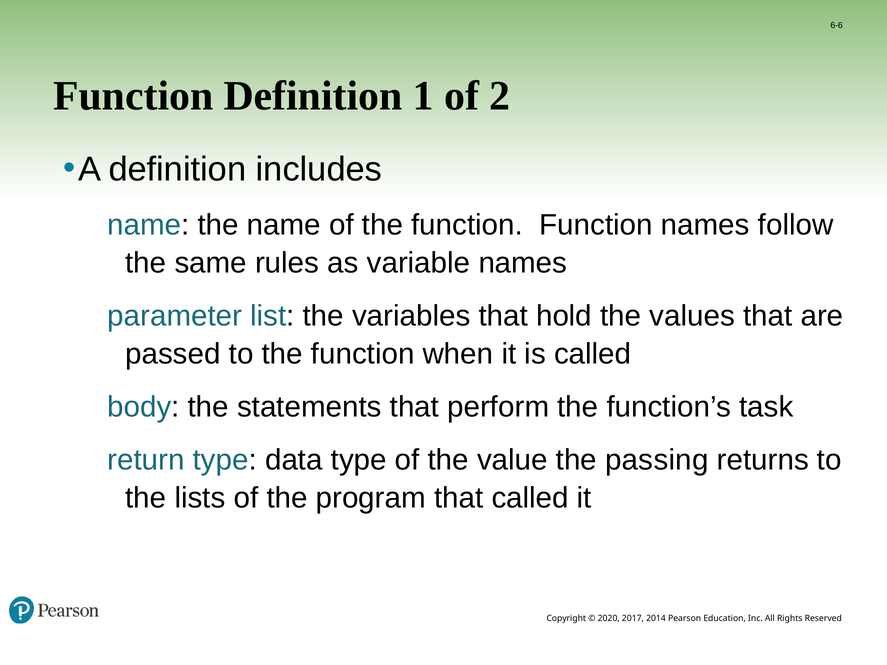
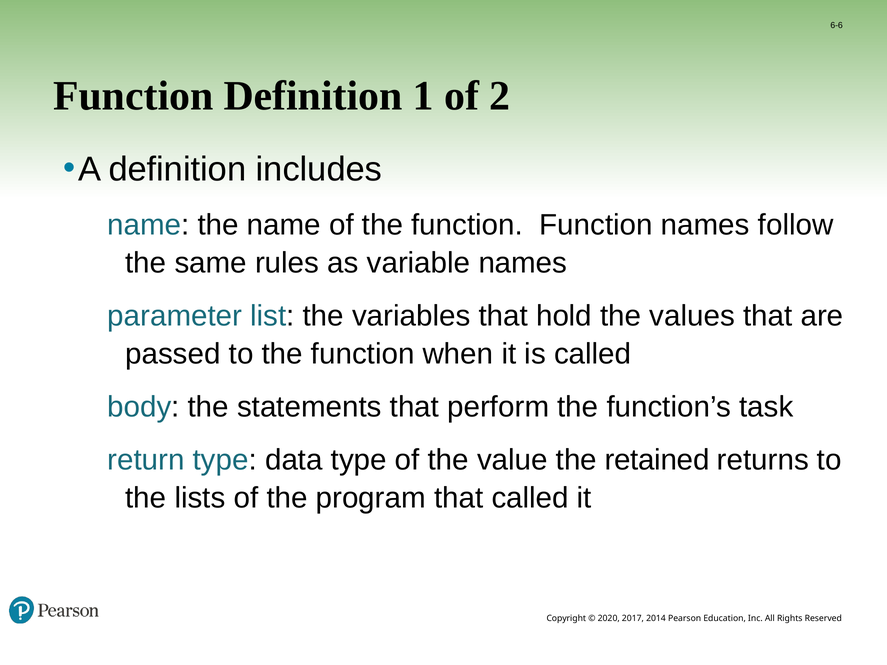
passing: passing -> retained
